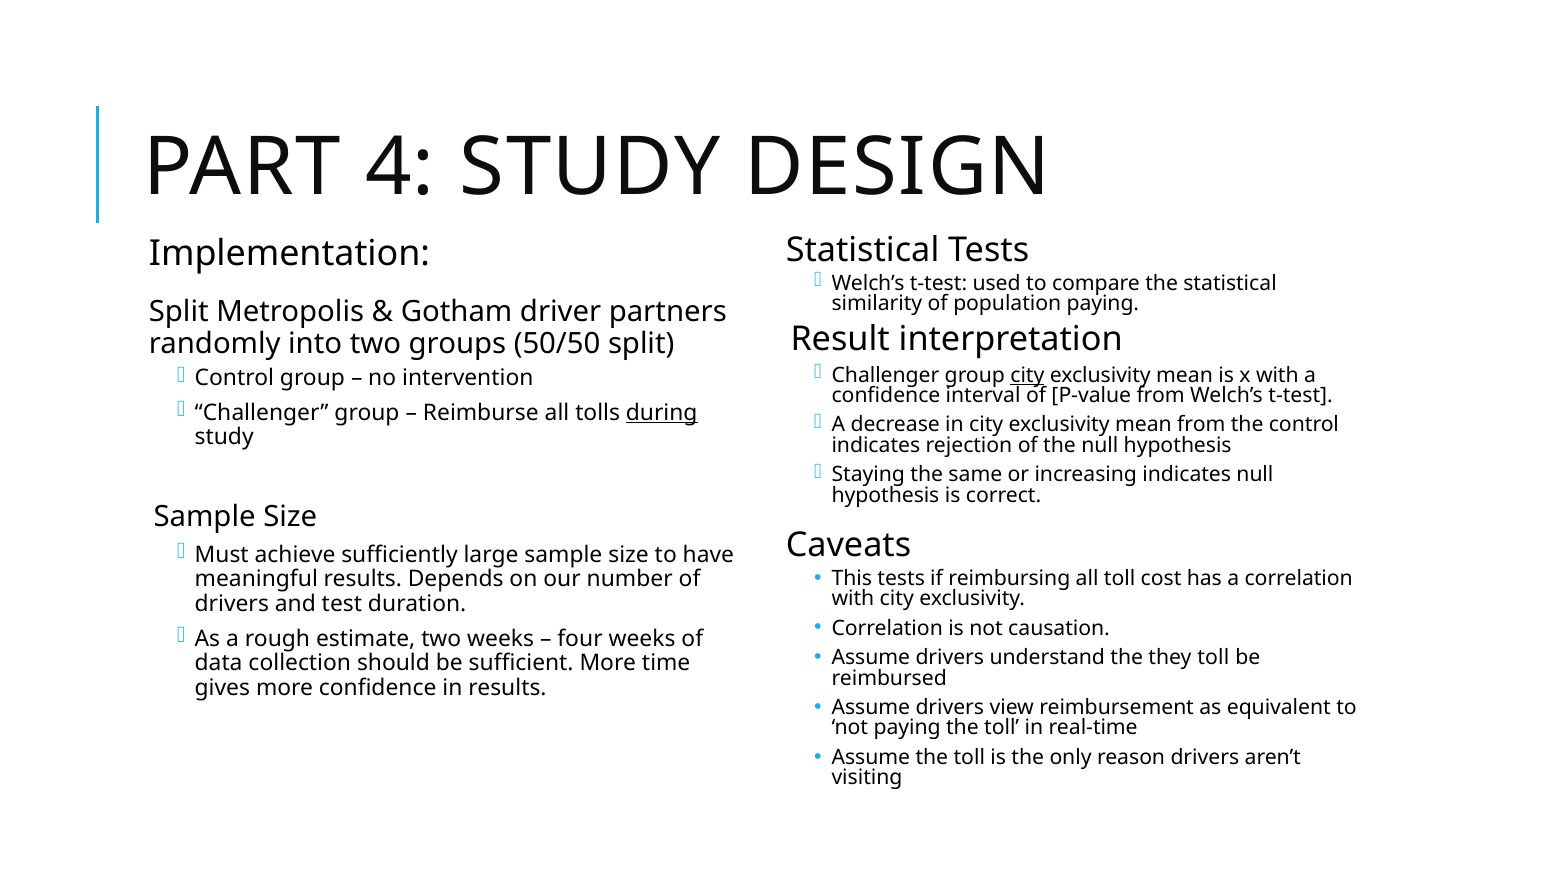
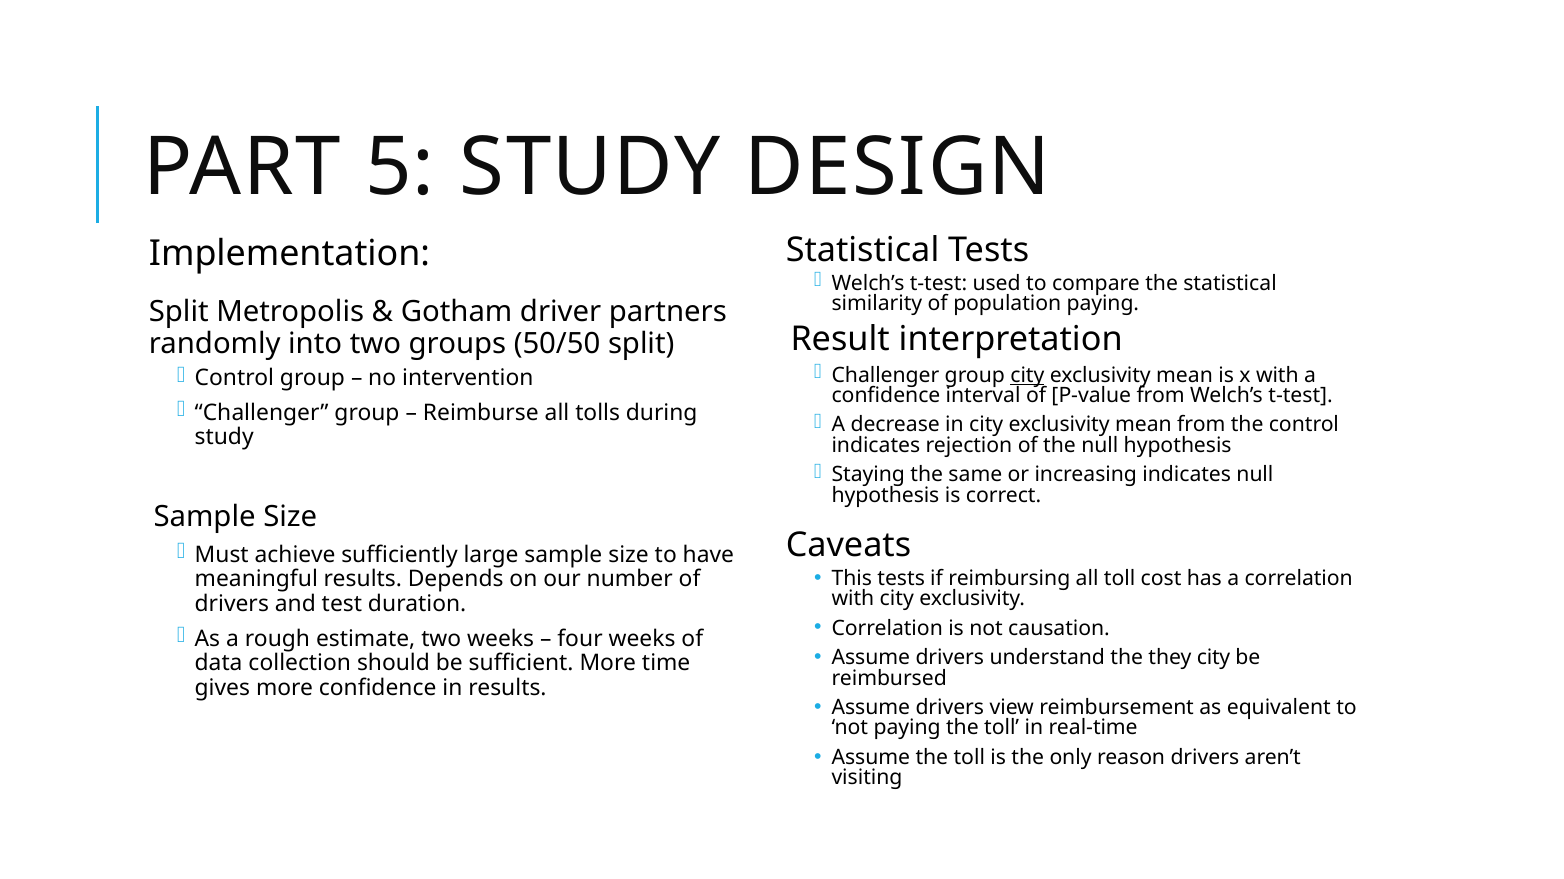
4: 4 -> 5
during underline: present -> none
they toll: toll -> city
